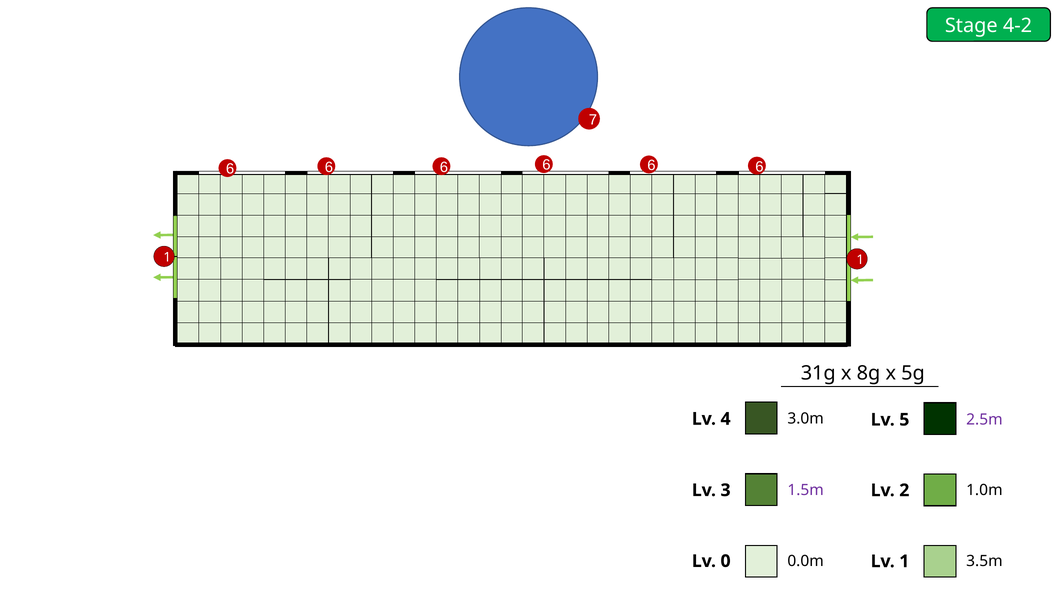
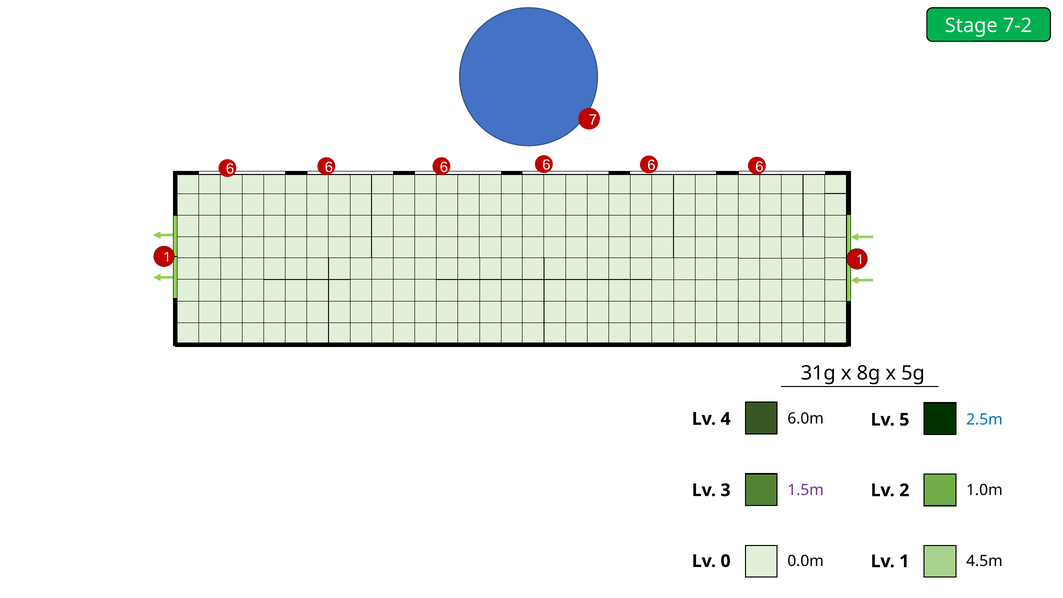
4-2: 4-2 -> 7-2
3.0m: 3.0m -> 6.0m
2.5m colour: purple -> blue
3.5m: 3.5m -> 4.5m
